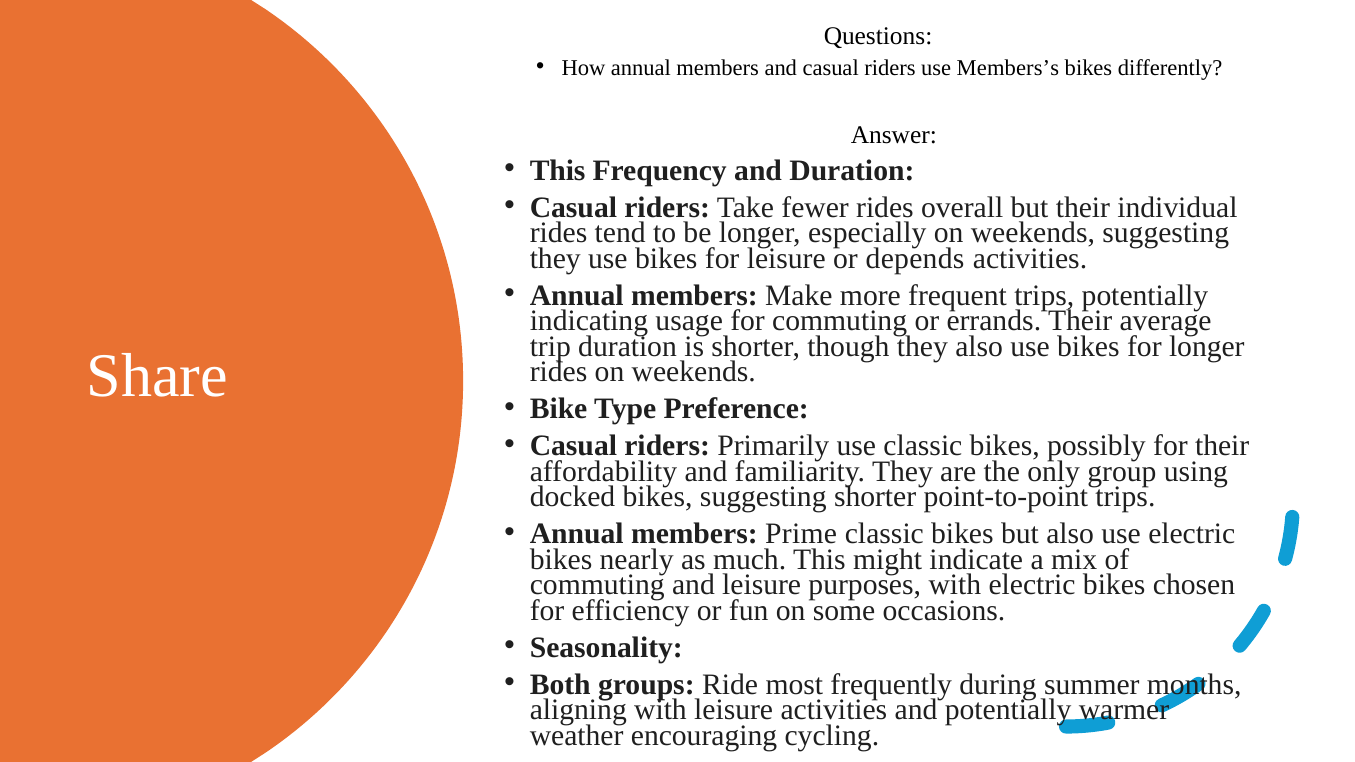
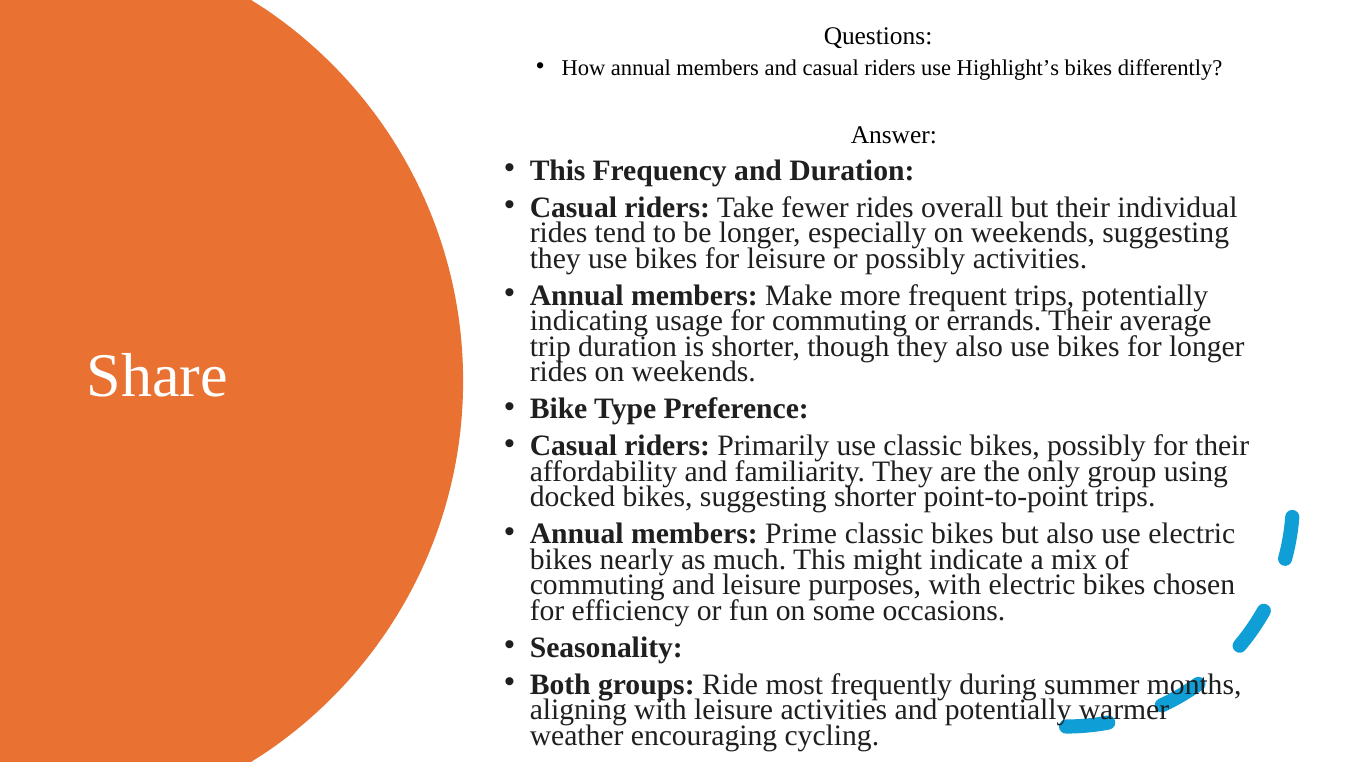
Members’s: Members’s -> Highlight’s
or depends: depends -> possibly
